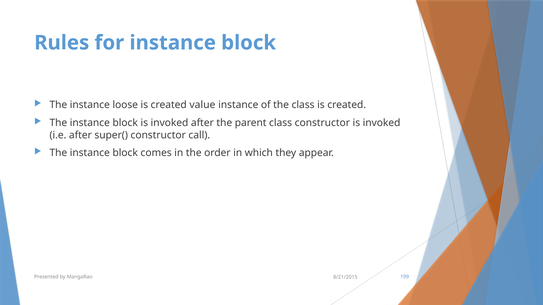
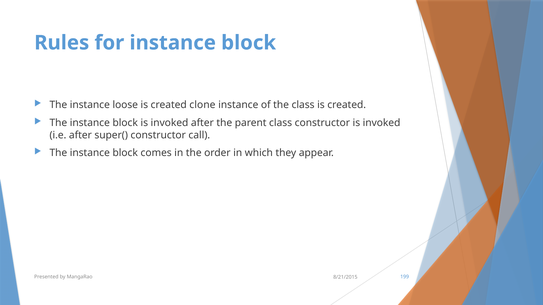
value: value -> clone
